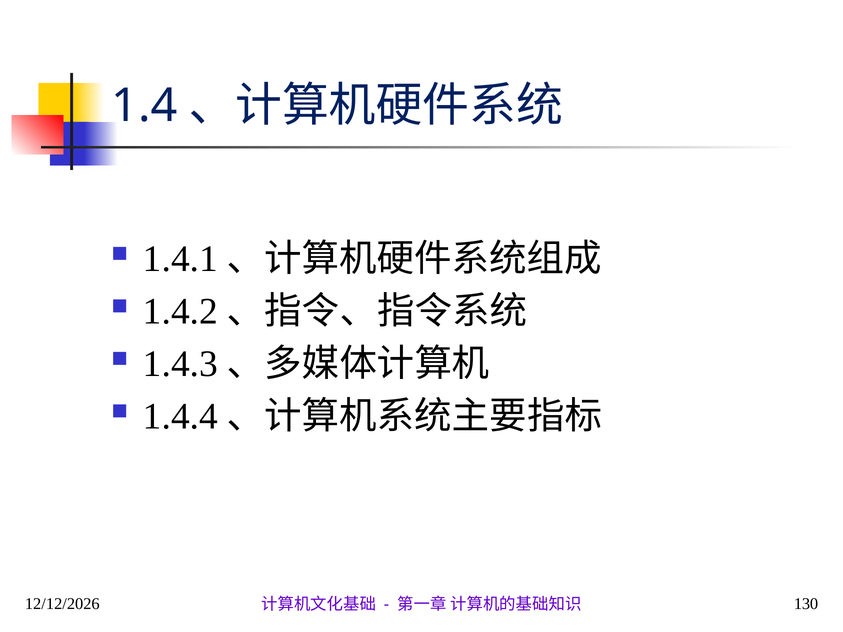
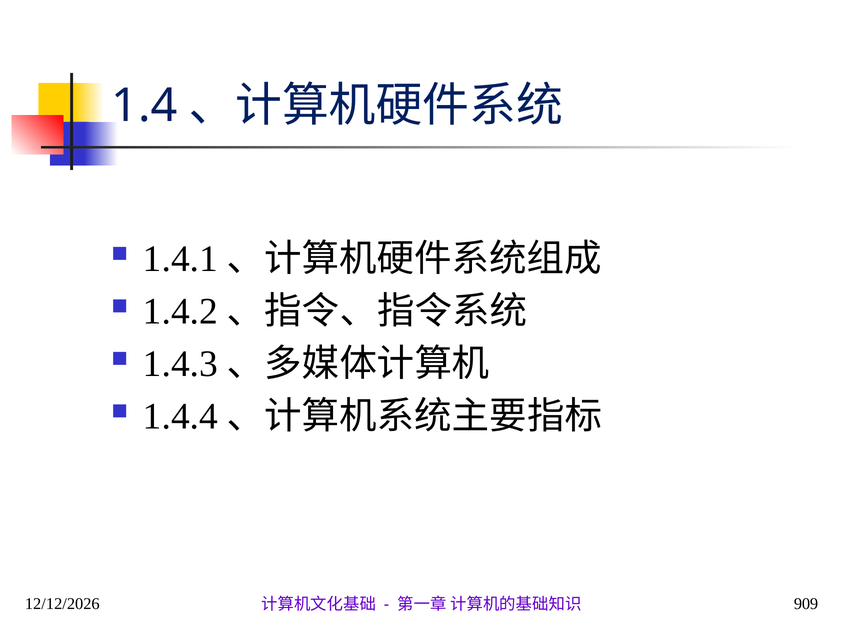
130: 130 -> 909
